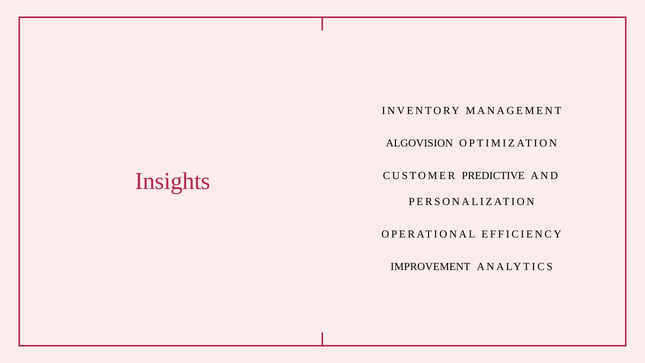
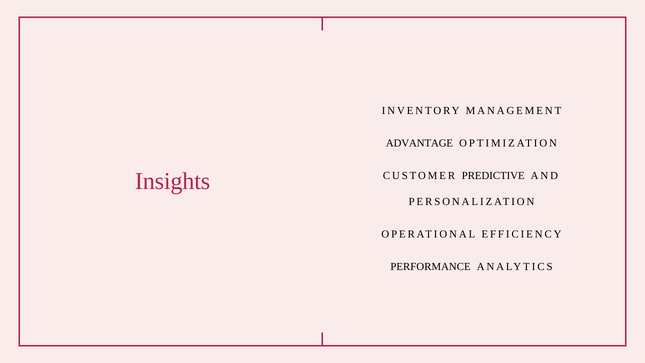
ALGOVISION: ALGOVISION -> ADVANTAGE
IMPROVEMENT: IMPROVEMENT -> PERFORMANCE
